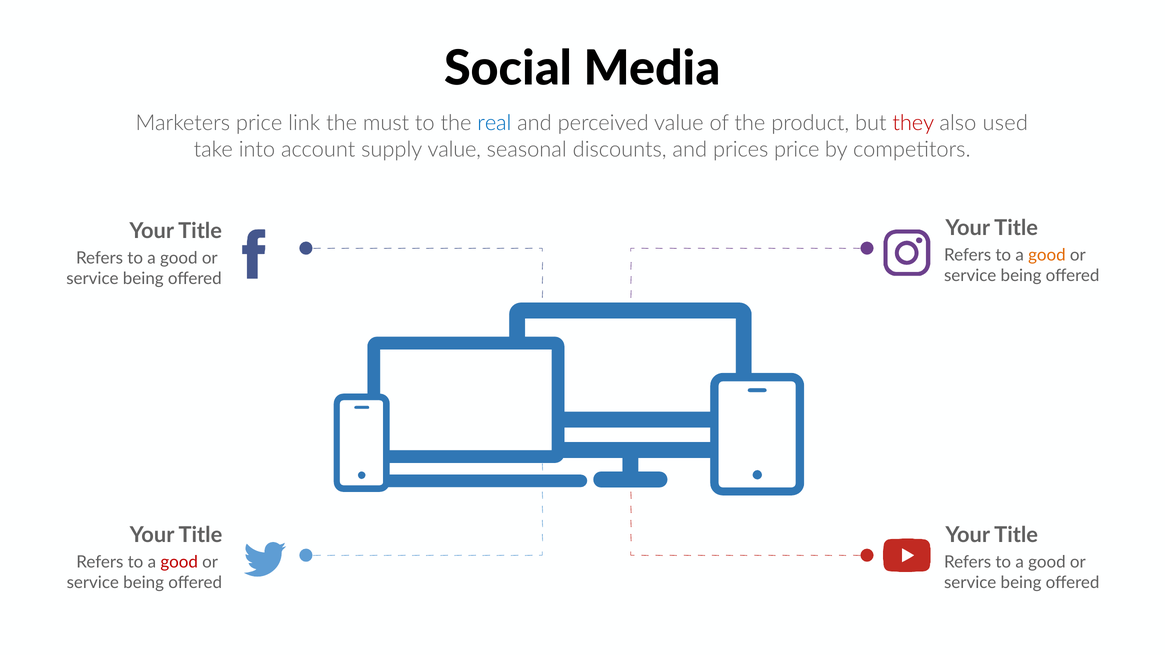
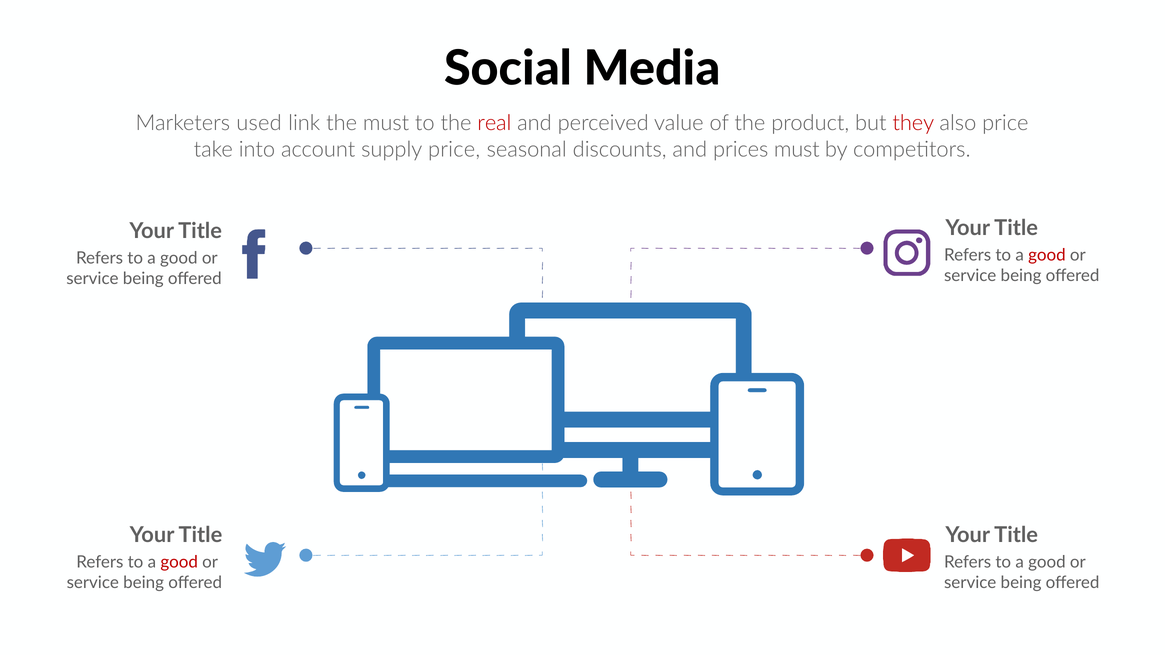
Marketers price: price -> used
real colour: blue -> red
also used: used -> price
supply value: value -> price
prices price: price -> must
good at (1047, 255) colour: orange -> red
